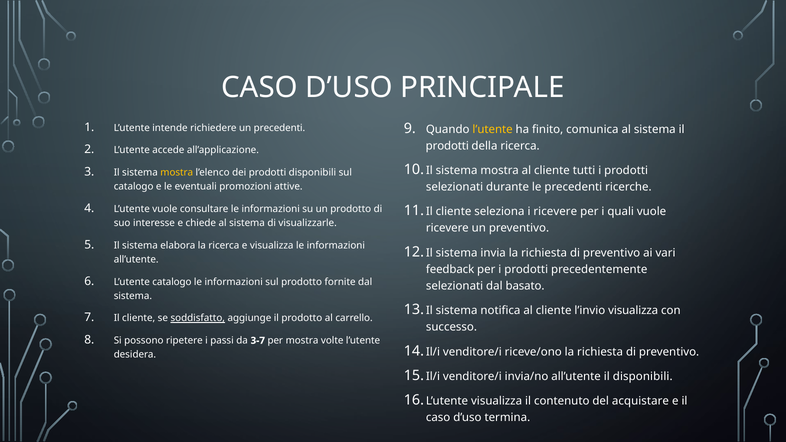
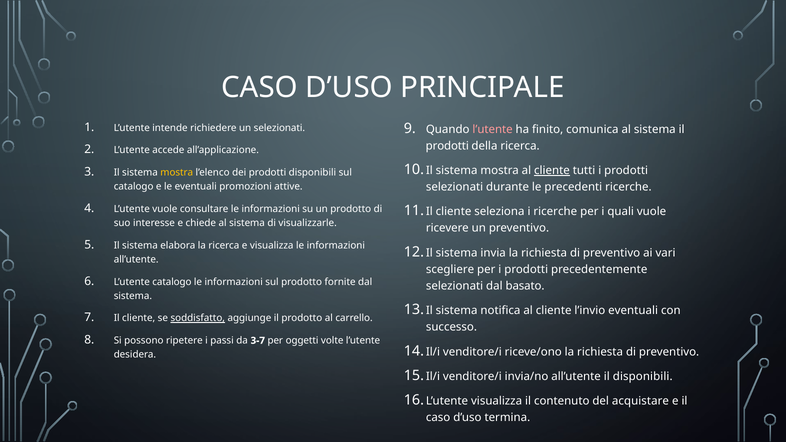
un precedenti: precedenti -> selezionati
l’utente at (493, 129) colour: yellow -> pink
cliente at (552, 171) underline: none -> present
i ricevere: ricevere -> ricerche
feedback: feedback -> scegliere
l’invio visualizza: visualizza -> eventuali
per mostra: mostra -> oggetti
